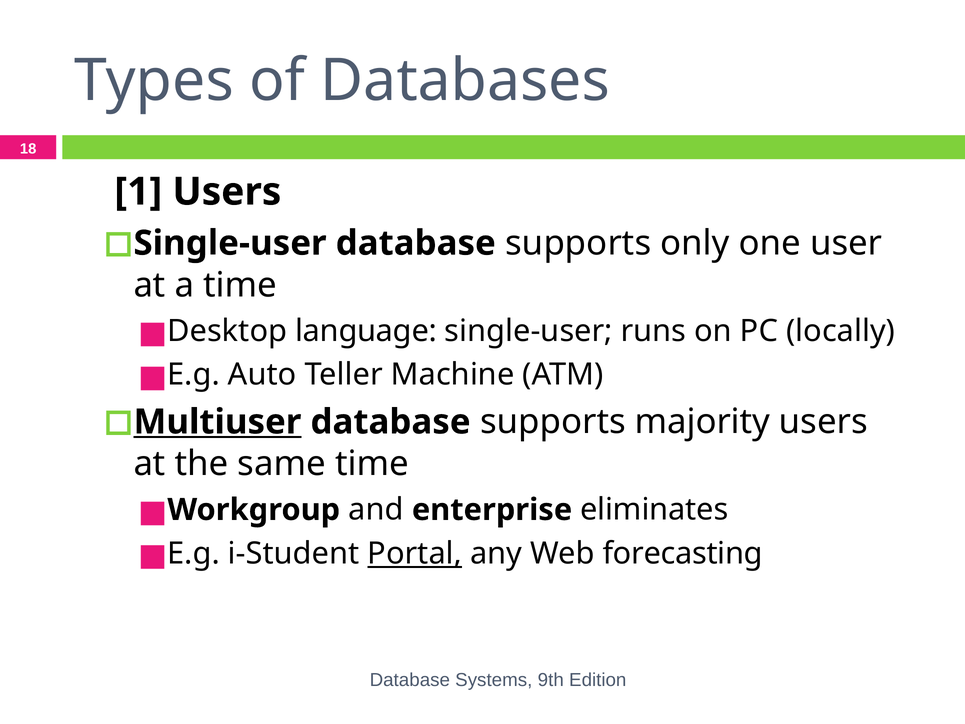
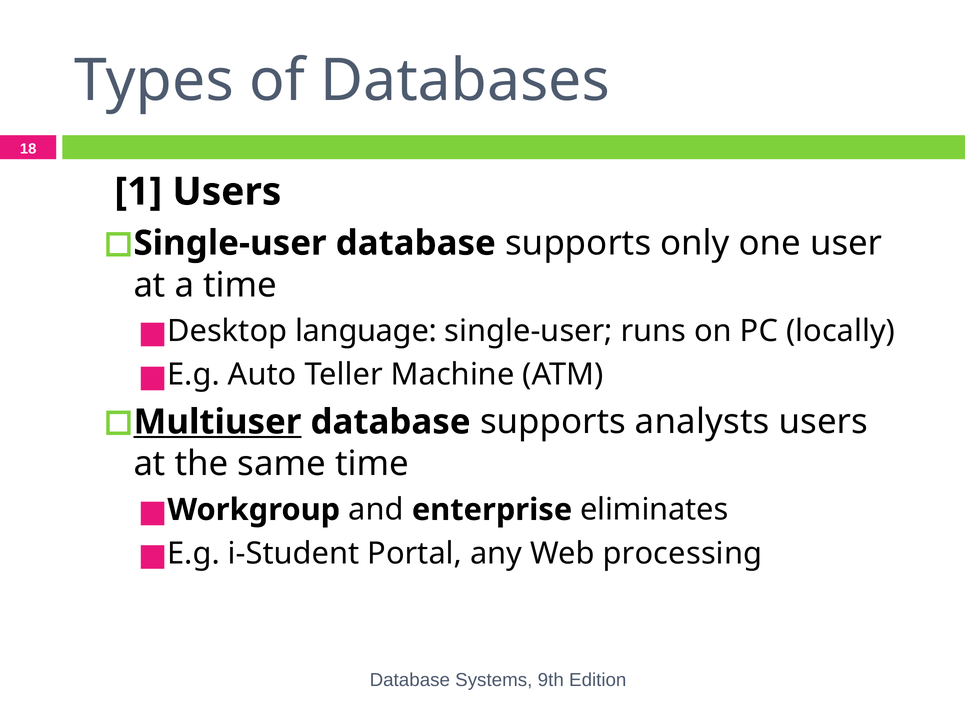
majority: majority -> analysts
Portal underline: present -> none
forecasting: forecasting -> processing
